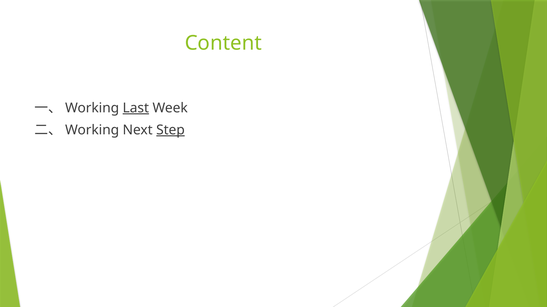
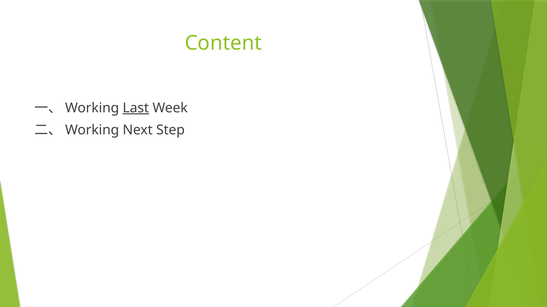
Step underline: present -> none
